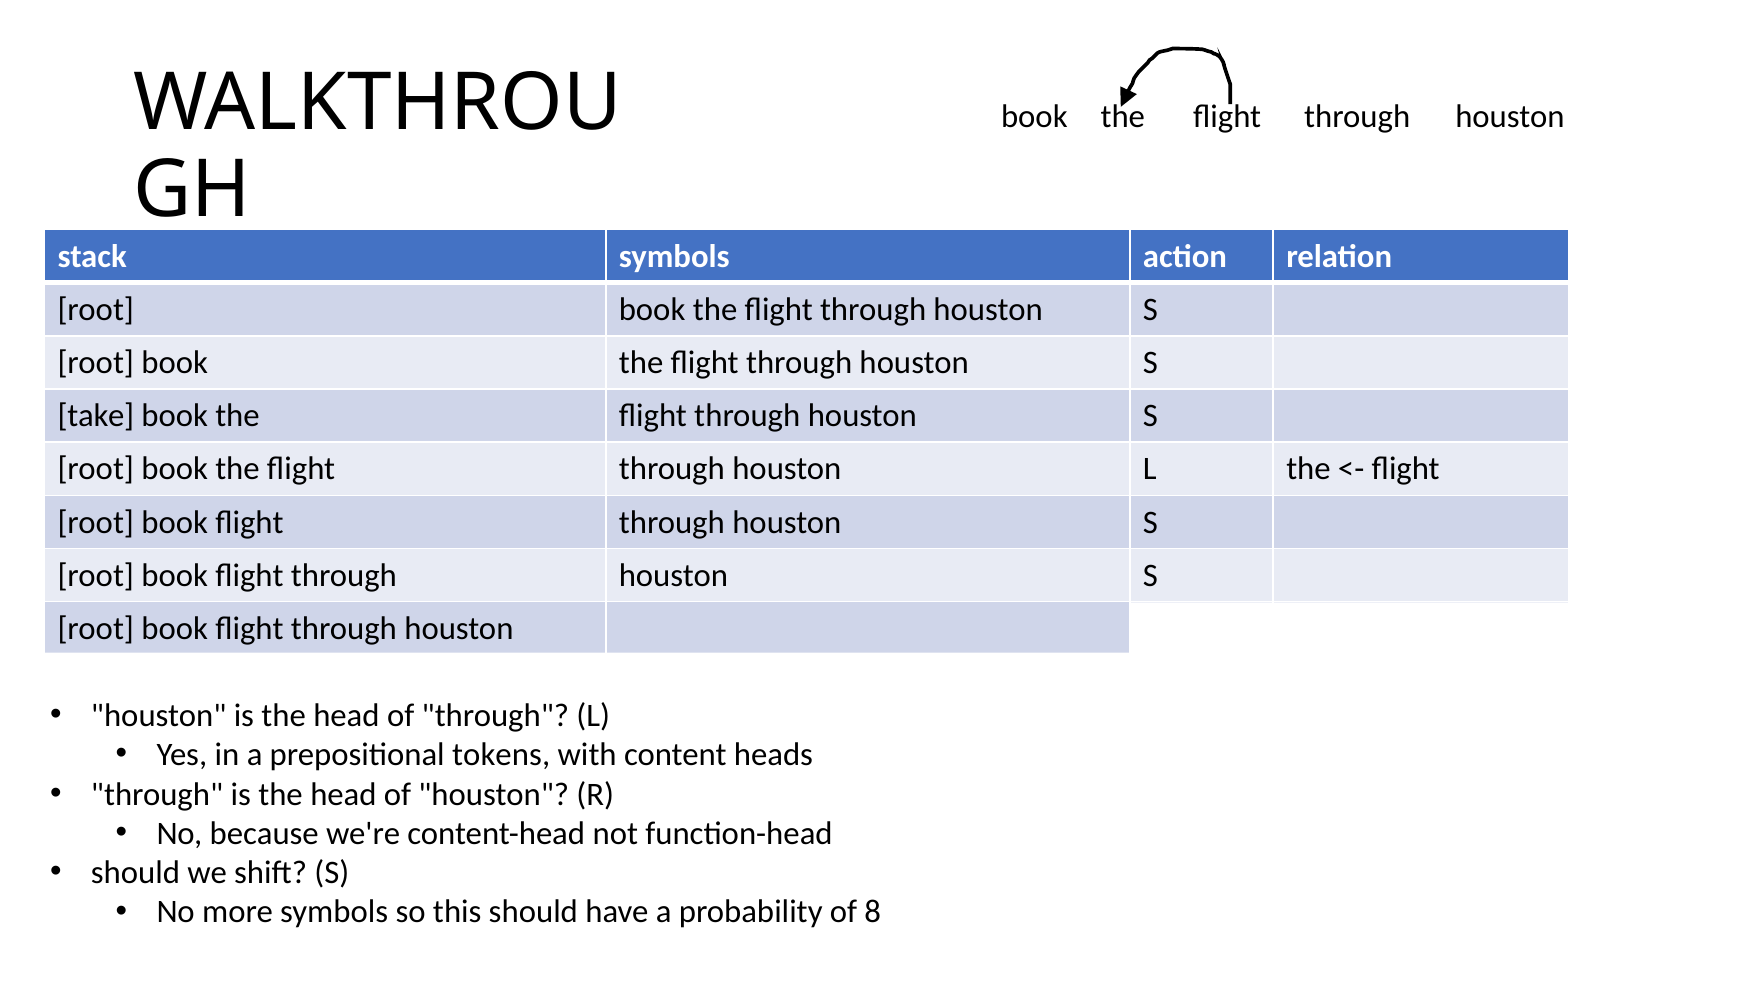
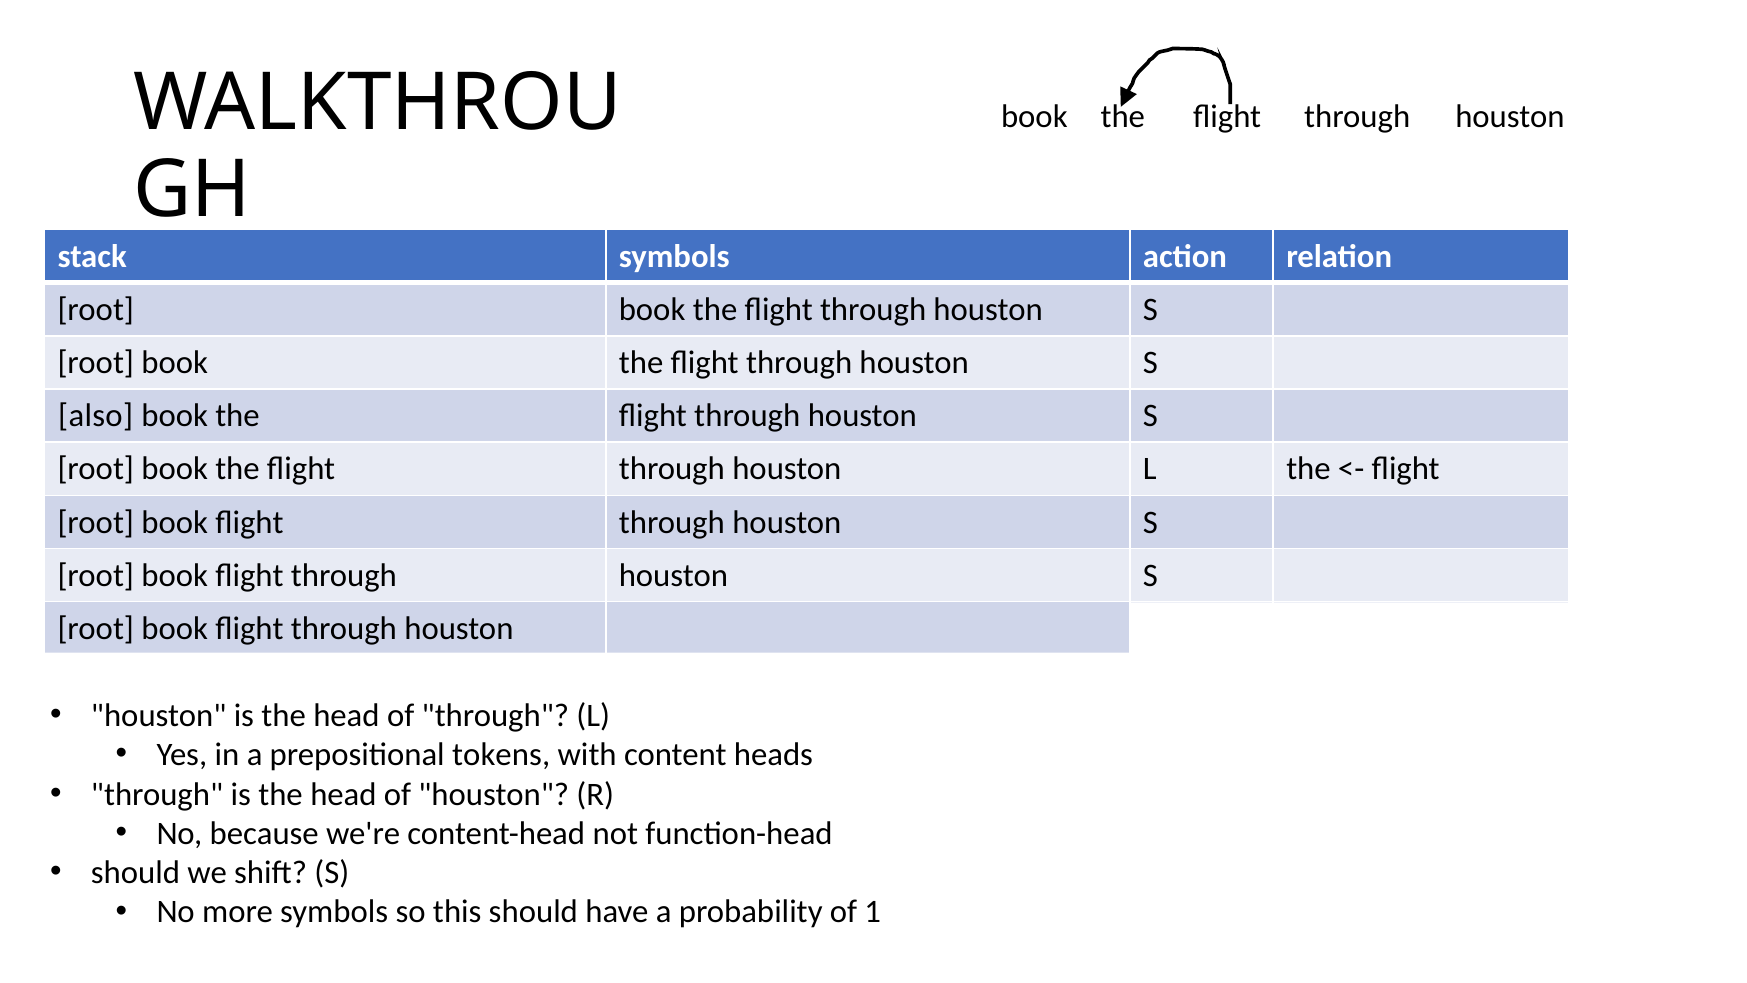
take: take -> also
8: 8 -> 1
